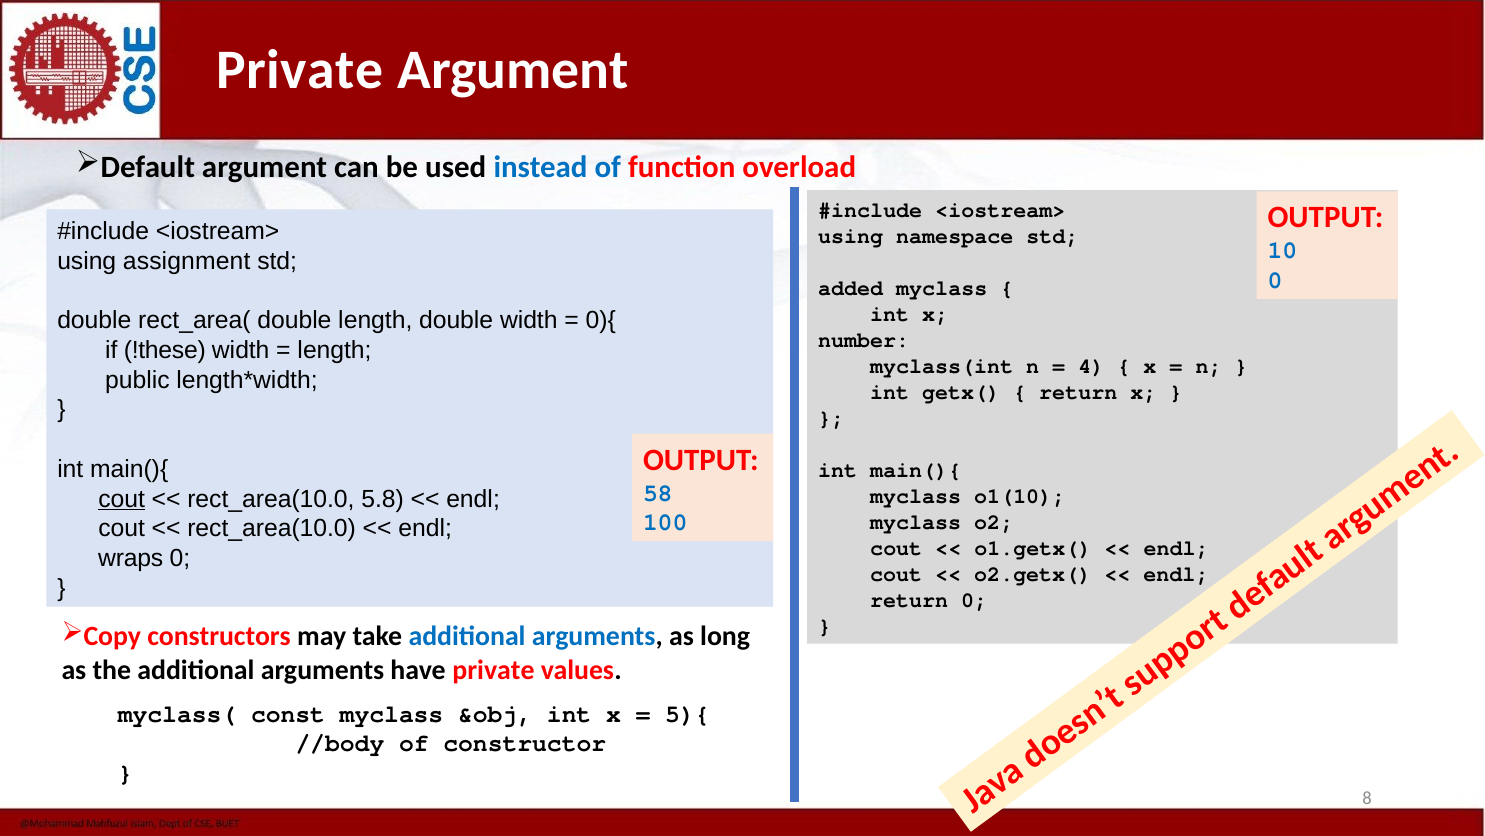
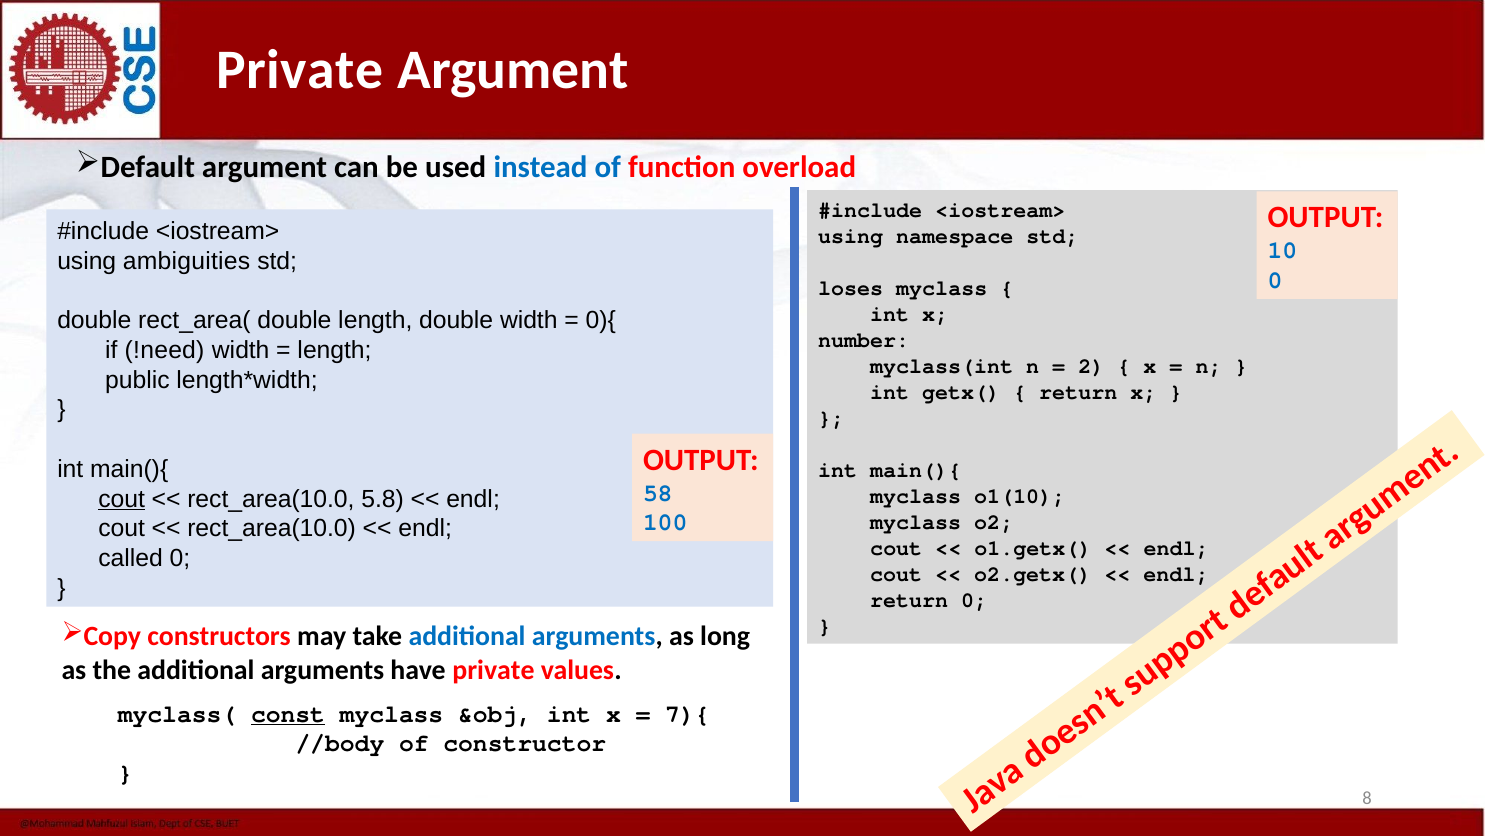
assignment: assignment -> ambiguities
added: added -> loses
!these: !these -> !need
4: 4 -> 2
wraps: wraps -> called
const underline: none -> present
5){: 5){ -> 7){
